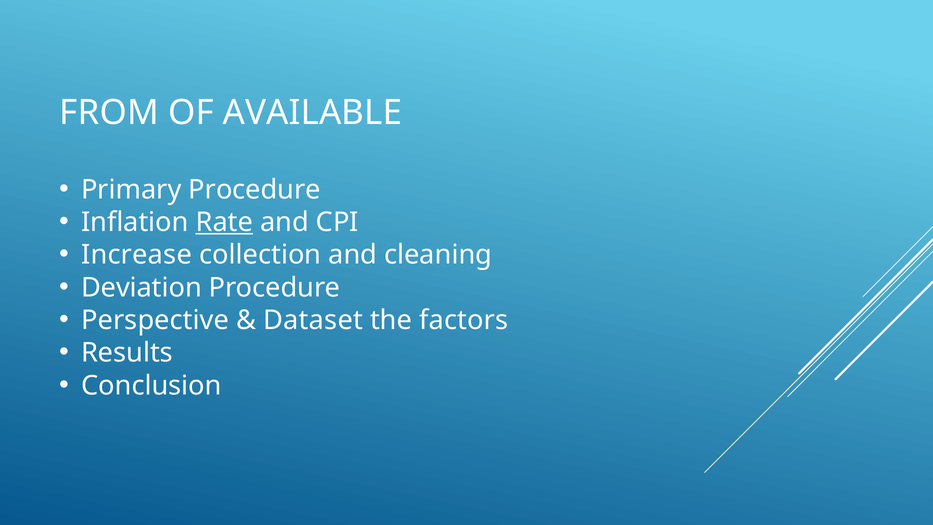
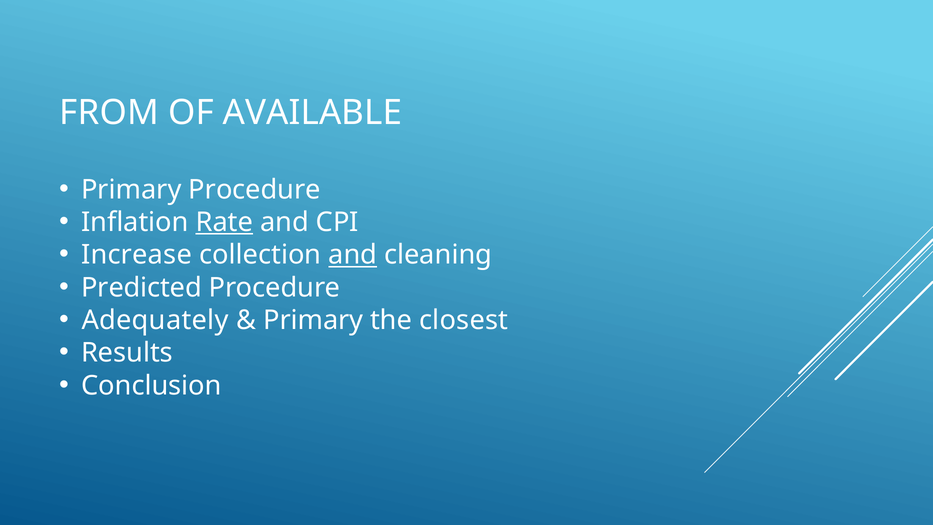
and at (353, 255) underline: none -> present
Deviation: Deviation -> Predicted
Perspective: Perspective -> Adequately
Dataset at (313, 320): Dataset -> Primary
factors: factors -> closest
